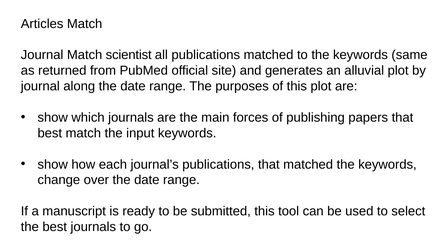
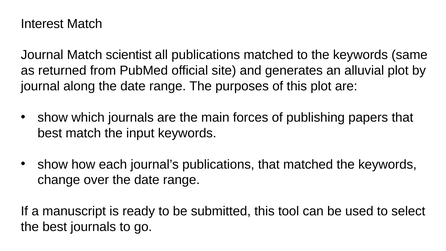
Articles: Articles -> Interest
